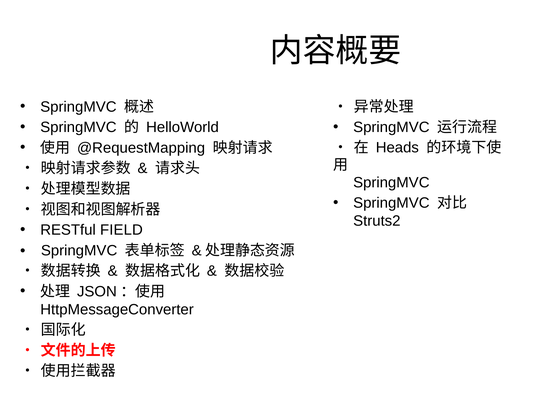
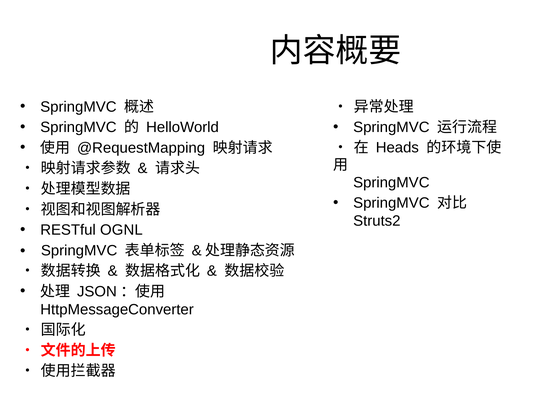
FIELD: FIELD -> OGNL
